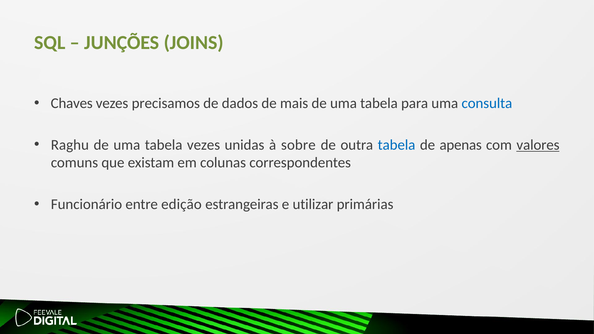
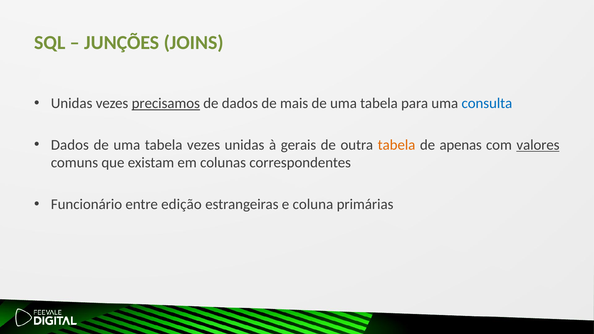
Chaves at (72, 103): Chaves -> Unidas
precisamos underline: none -> present
Raghu at (70, 145): Raghu -> Dados
sobre: sobre -> gerais
tabela at (397, 145) colour: blue -> orange
utilizar: utilizar -> coluna
